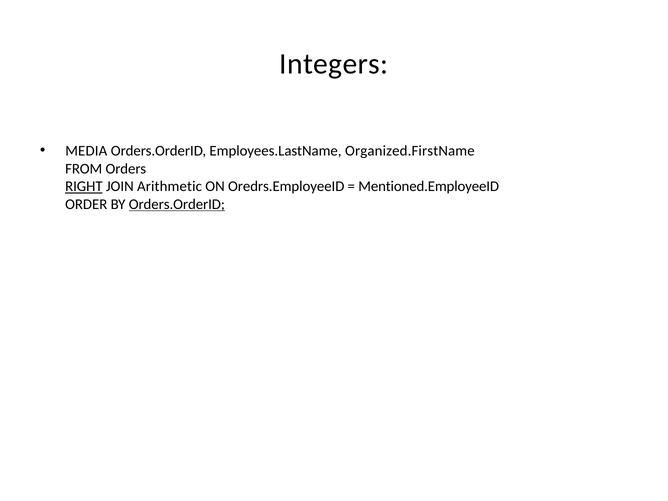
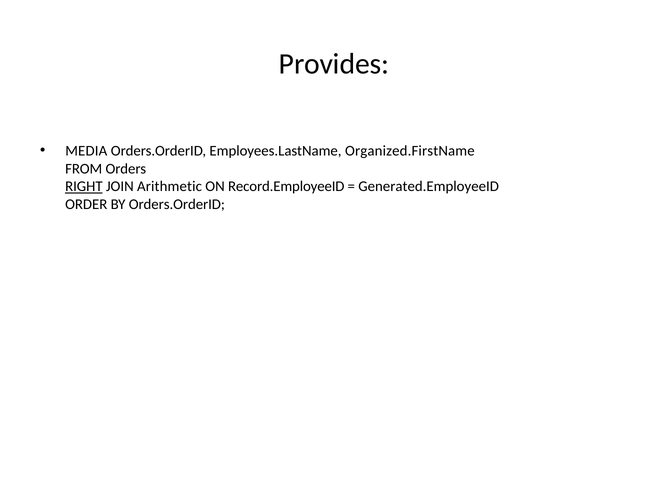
Integers: Integers -> Provides
Oredrs.EmployeeID: Oredrs.EmployeeID -> Record.EmployeeID
Mentioned.EmployeeID: Mentioned.EmployeeID -> Generated.EmployeeID
Orders.OrderID at (177, 204) underline: present -> none
